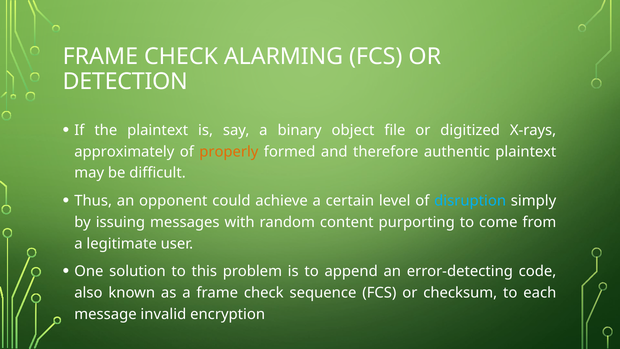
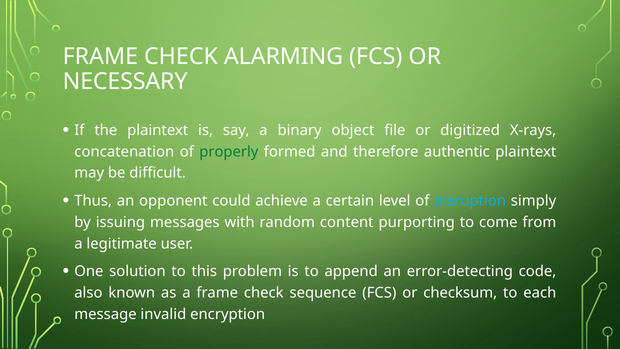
DETECTION: DETECTION -> NECESSARY
approximately: approximately -> concatenation
properly colour: orange -> green
